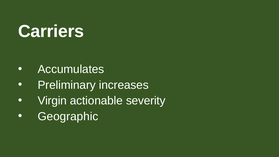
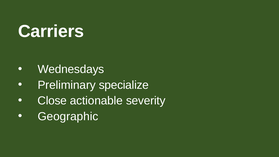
Accumulates: Accumulates -> Wednesdays
increases: increases -> specialize
Virgin: Virgin -> Close
